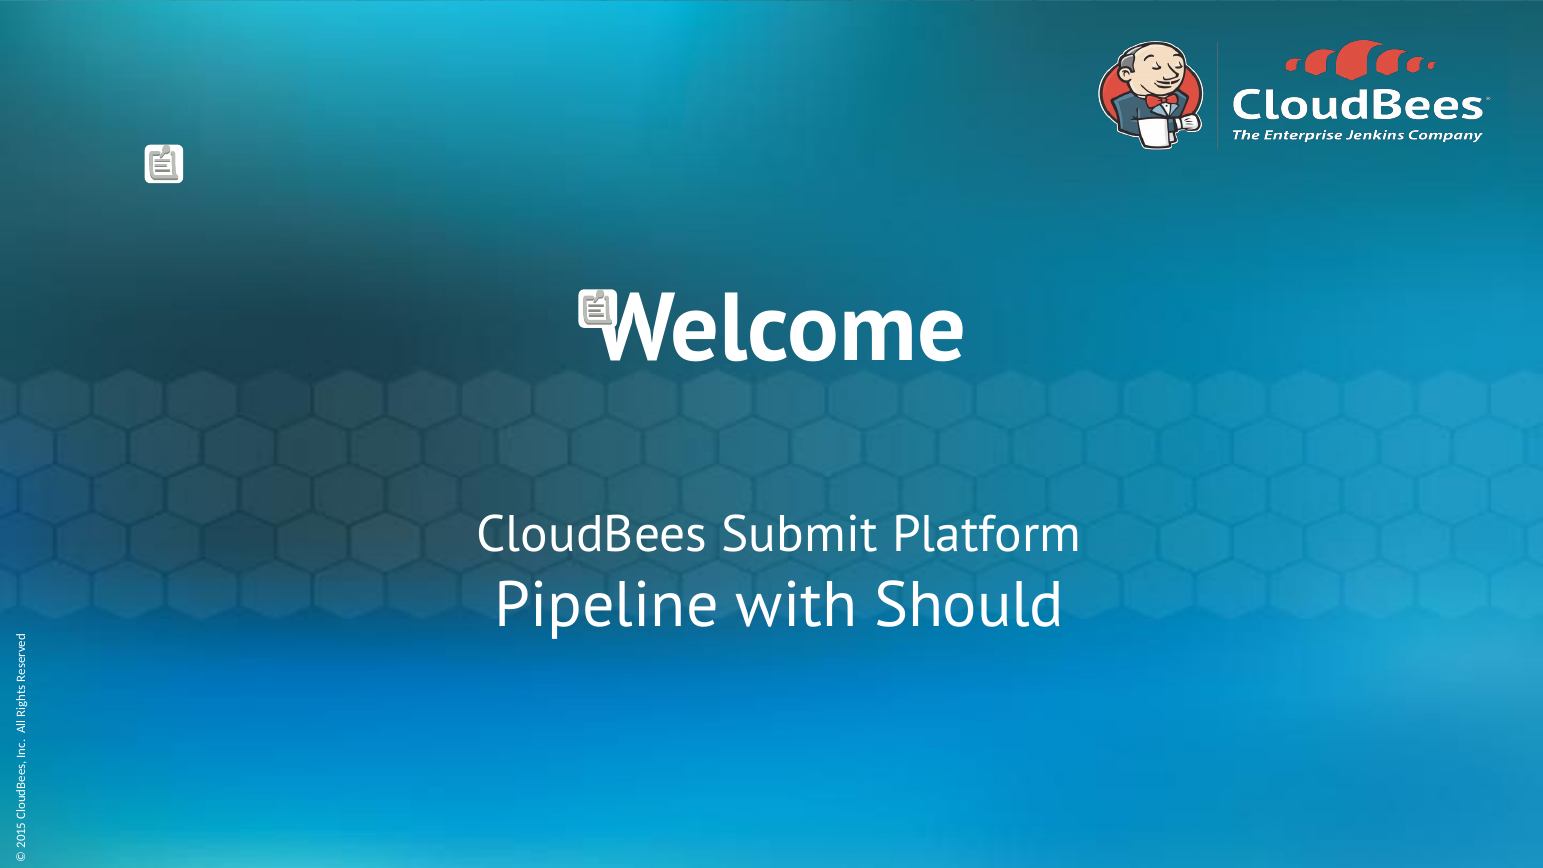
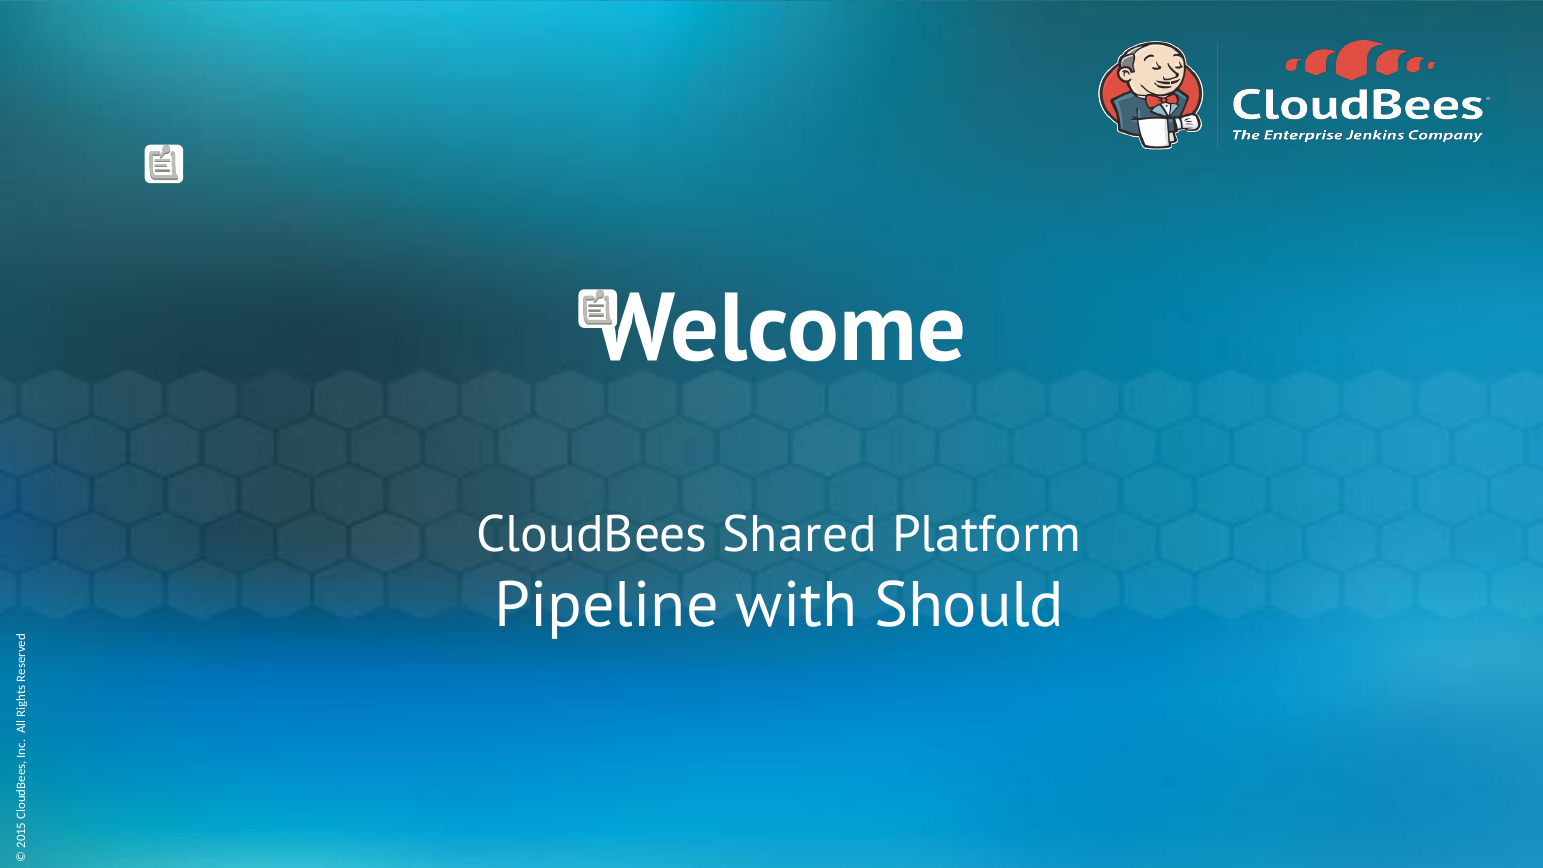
Submit: Submit -> Shared
